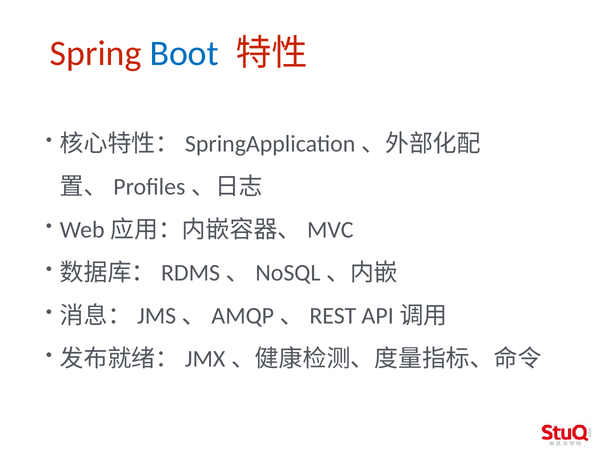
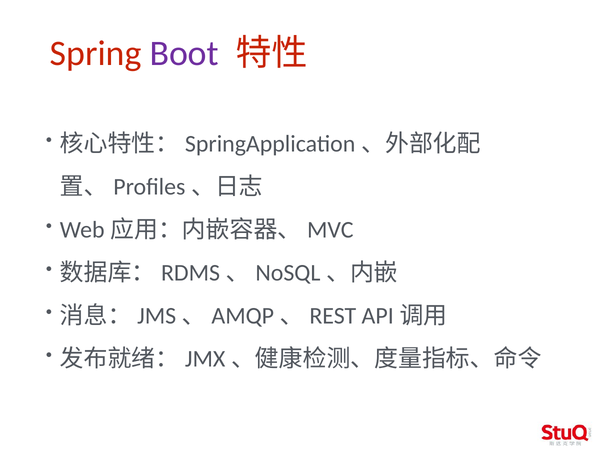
Boot colour: blue -> purple
